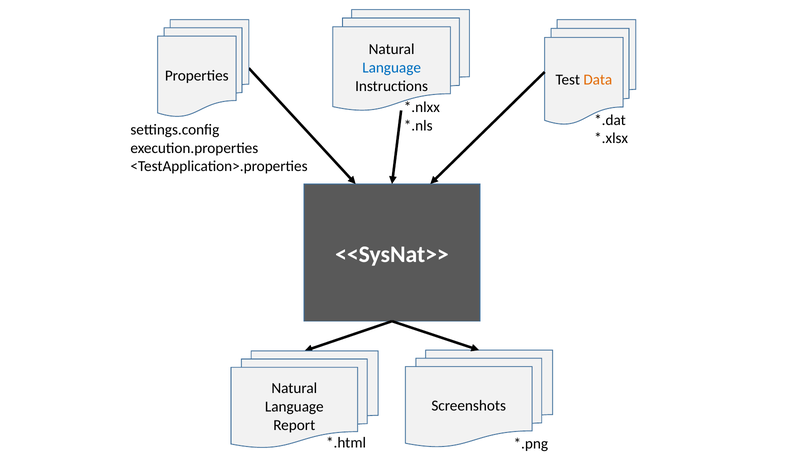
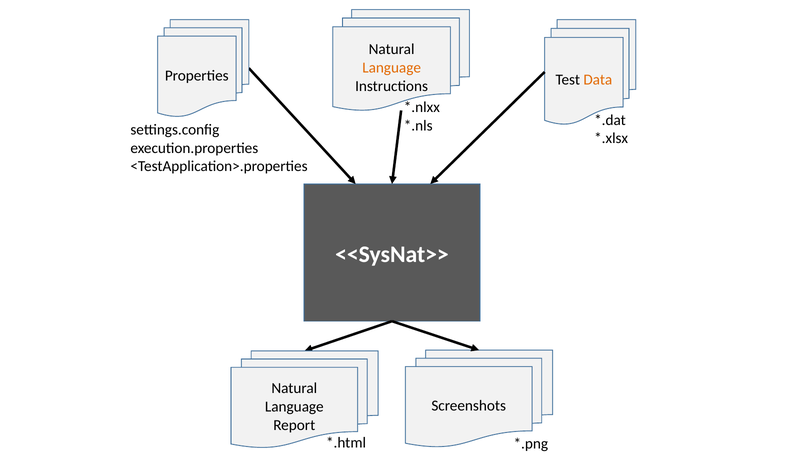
Language at (392, 68) colour: blue -> orange
